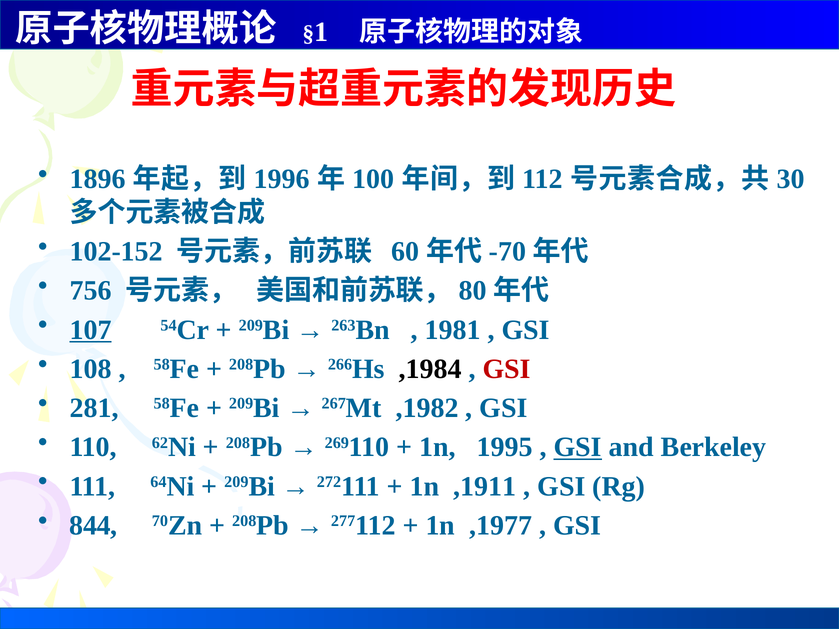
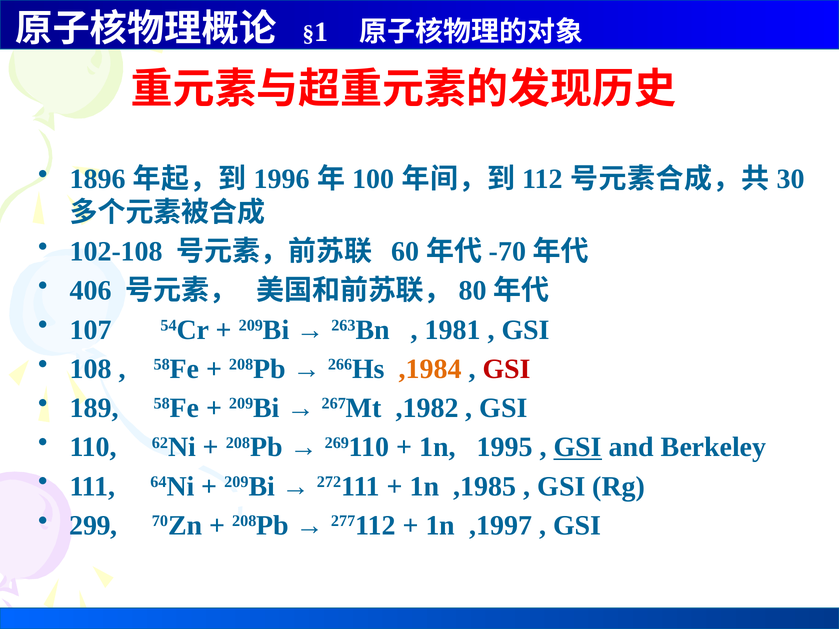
102-152: 102-152 -> 102-108
756: 756 -> 406
107 underline: present -> none
,1984 colour: black -> orange
281: 281 -> 189
,1911: ,1911 -> ,1985
844: 844 -> 299
,1977: ,1977 -> ,1997
